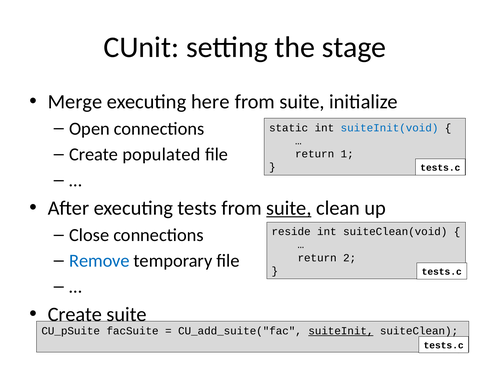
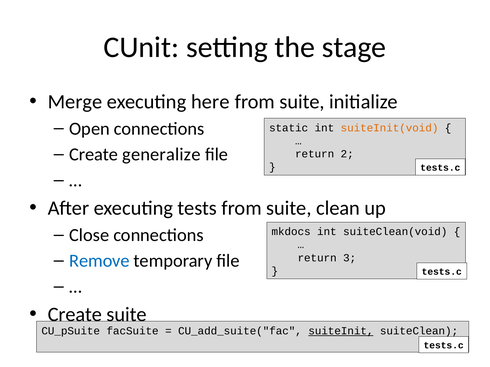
suiteInit(void colour: blue -> orange
populated: populated -> generalize
1: 1 -> 2
suite at (289, 208) underline: present -> none
reside: reside -> mkdocs
2: 2 -> 3
